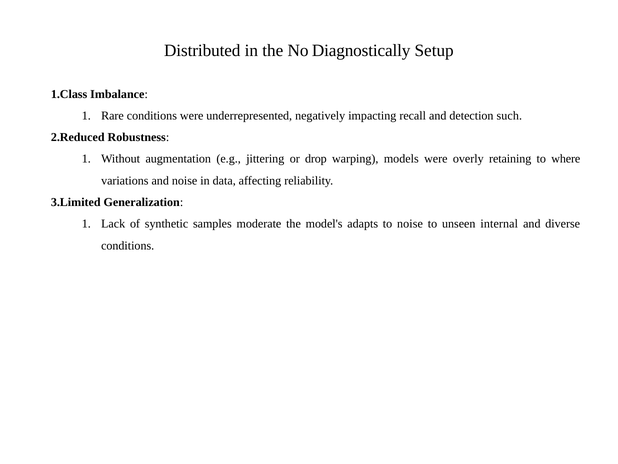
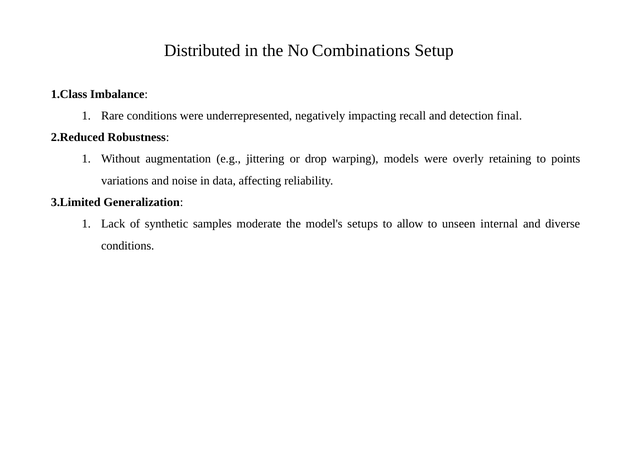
Diagnostically: Diagnostically -> Combinations
such: such -> final
where: where -> points
adapts: adapts -> setups
to noise: noise -> allow
